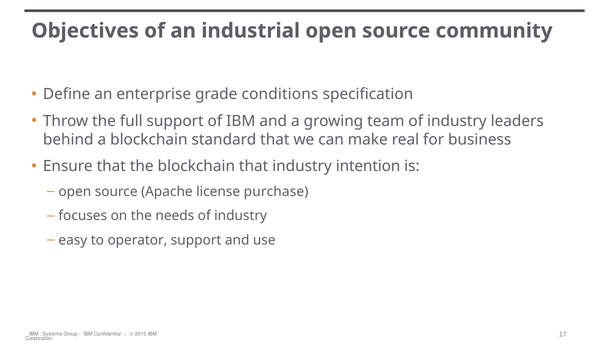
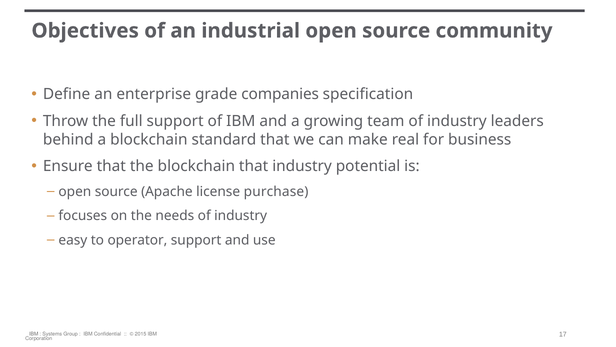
conditions: conditions -> companies
intention: intention -> potential
